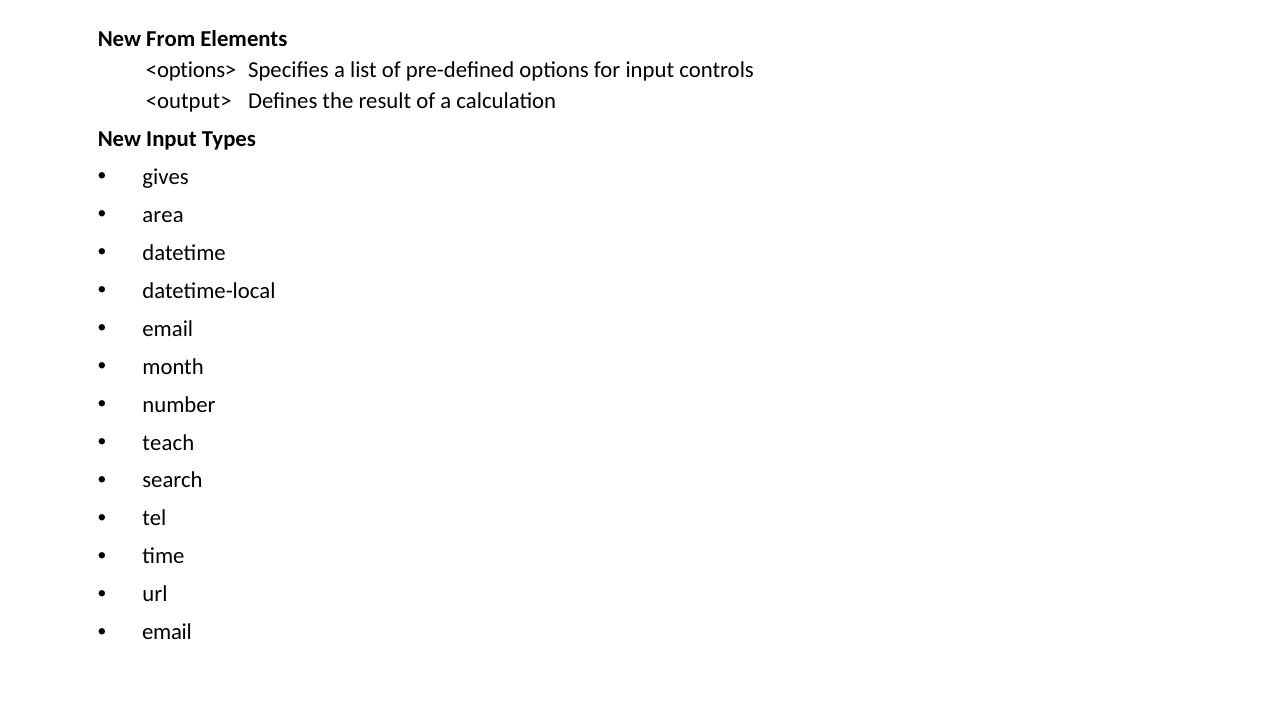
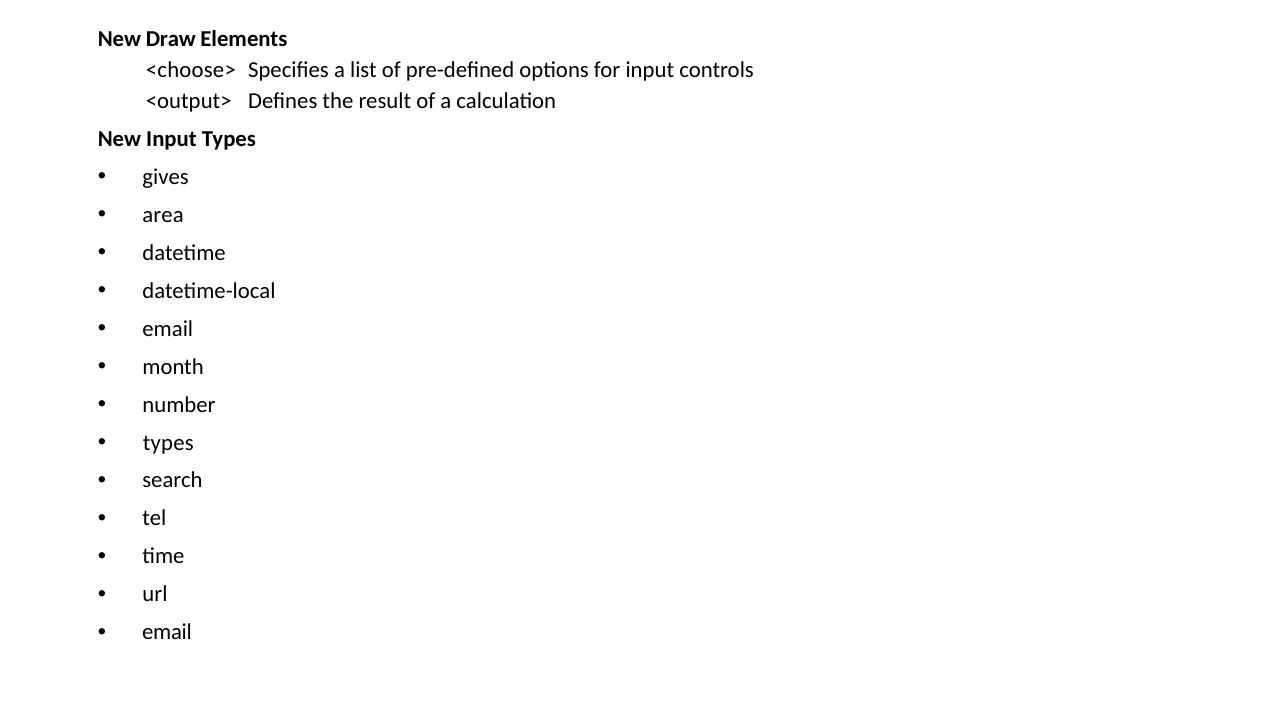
From: From -> Draw
<options>: <options> -> <choose>
teach at (168, 442): teach -> types
